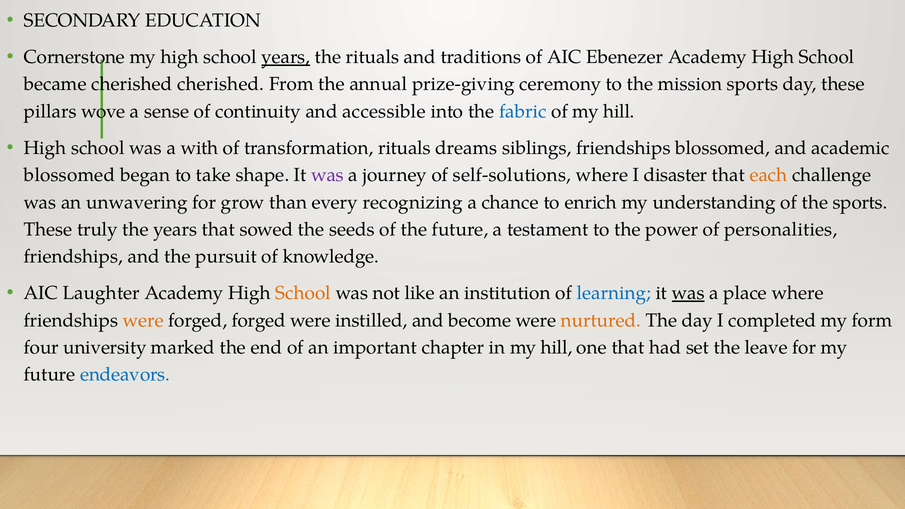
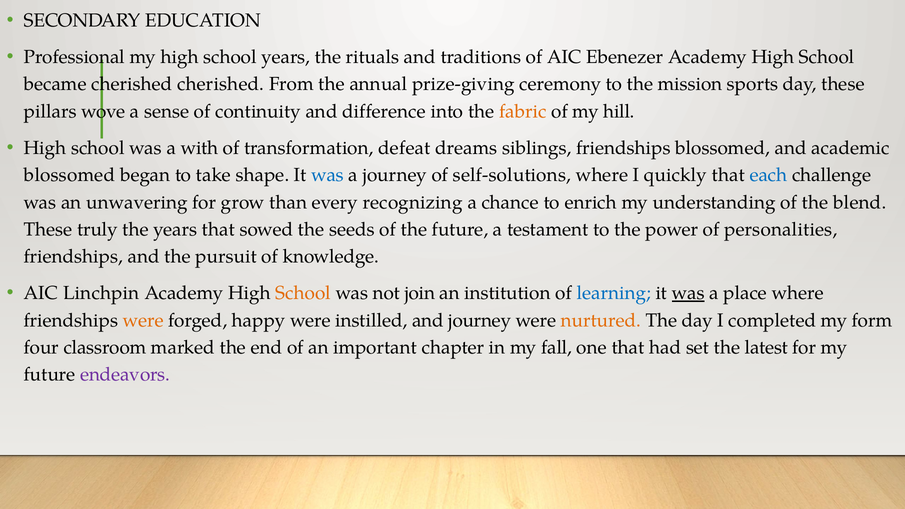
Cornerstone: Cornerstone -> Professional
years at (286, 57) underline: present -> none
accessible: accessible -> difference
fabric colour: blue -> orange
transformation rituals: rituals -> defeat
was at (328, 175) colour: purple -> blue
disaster: disaster -> quickly
each colour: orange -> blue
the sports: sports -> blend
Laughter: Laughter -> Linchpin
like: like -> join
forged forged: forged -> happy
and become: become -> journey
university: university -> classroom
in my hill: hill -> fall
leave: leave -> latest
endeavors colour: blue -> purple
